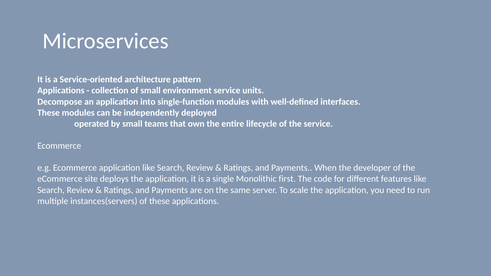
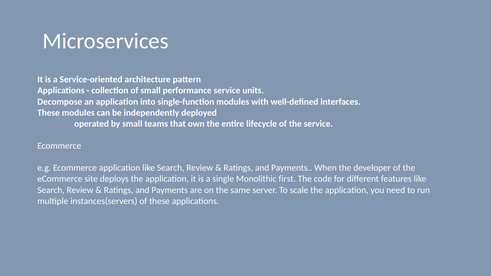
environment: environment -> performance
